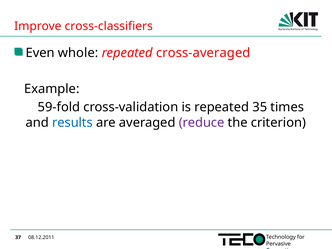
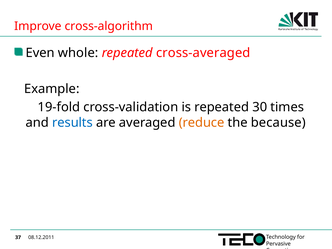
cross-classifiers: cross-classifiers -> cross-algorithm
59-fold: 59-fold -> 19-fold
35: 35 -> 30
reduce colour: purple -> orange
criterion: criterion -> because
